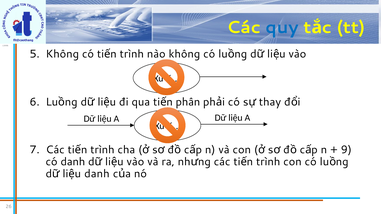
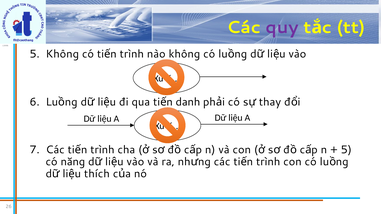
quy colour: blue -> purple
phân: phân -> danh
9 at (346, 150): 9 -> 5
có danh: danh -> năng
danh at (97, 174): danh -> thích
